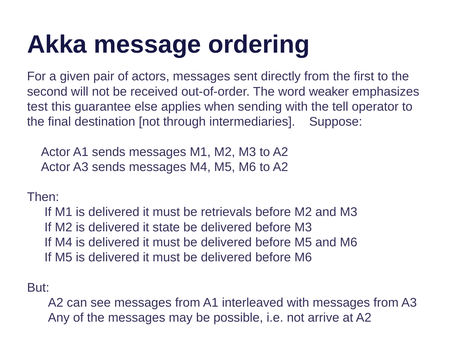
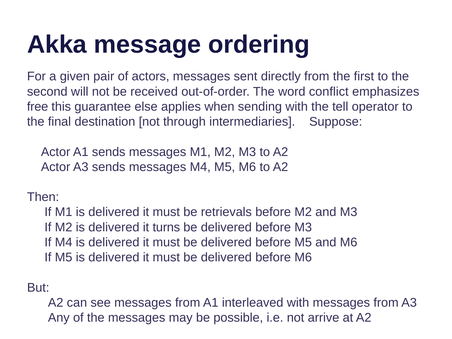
weaker: weaker -> conflict
test: test -> free
state: state -> turns
